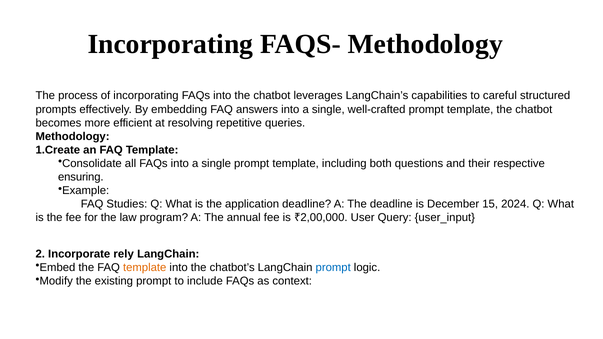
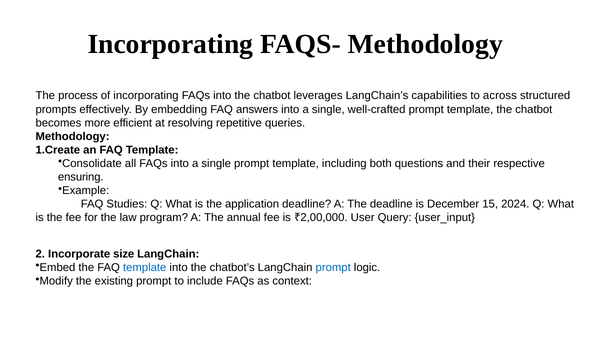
careful: careful -> across
rely: rely -> size
template at (145, 268) colour: orange -> blue
